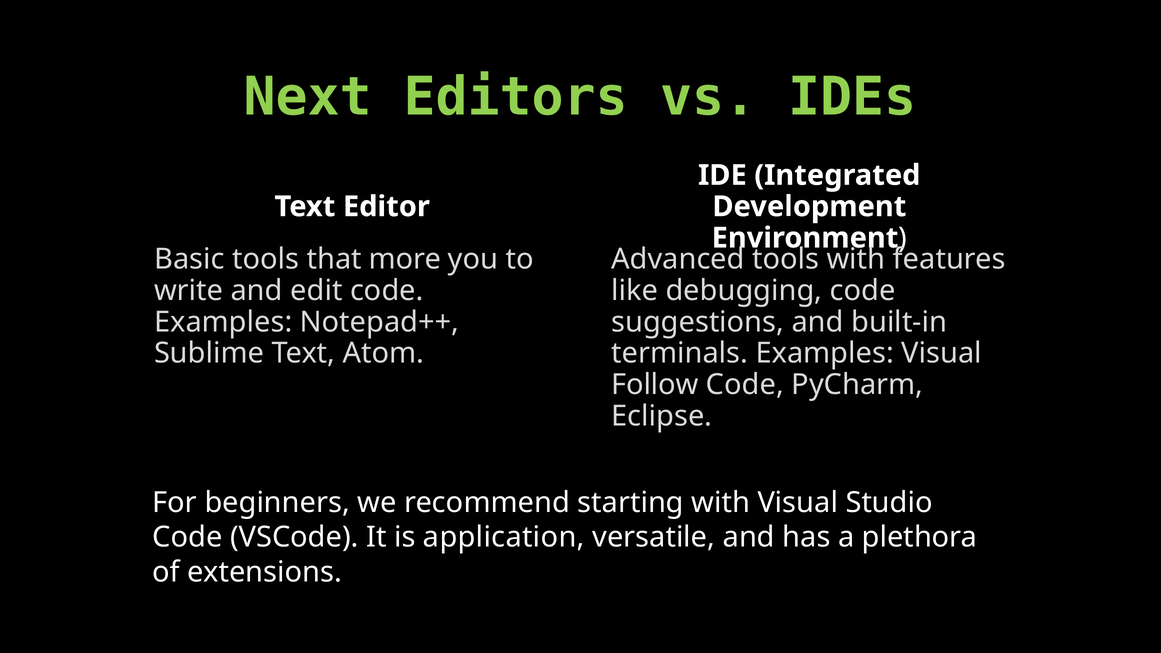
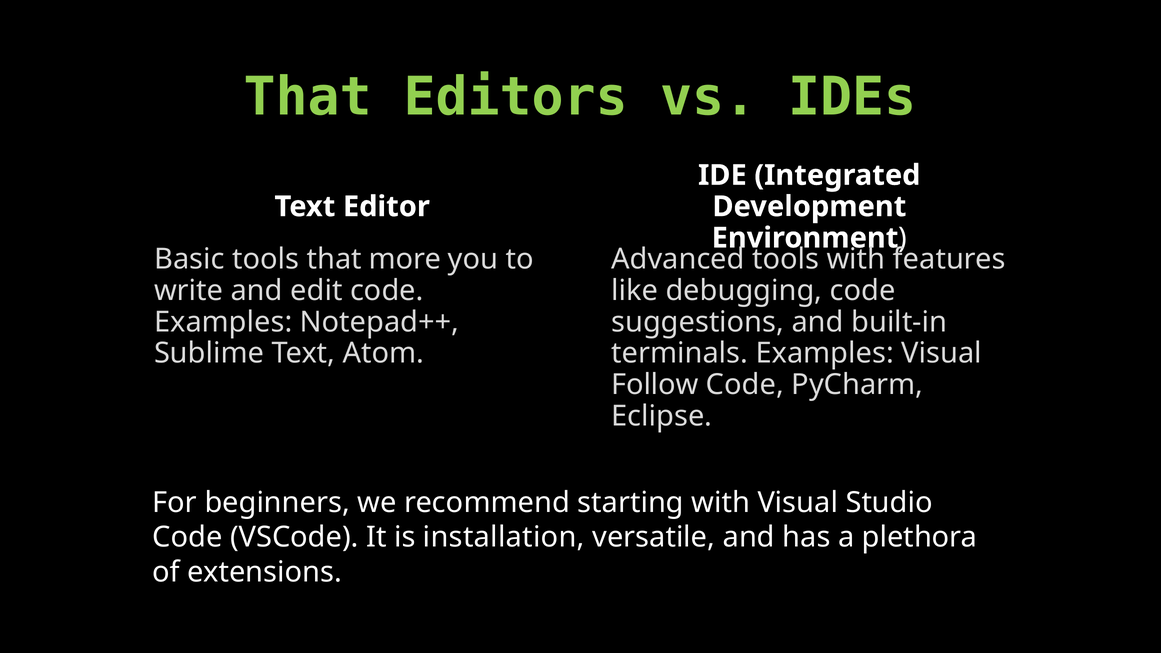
Next at (308, 97): Next -> That
application: application -> installation
